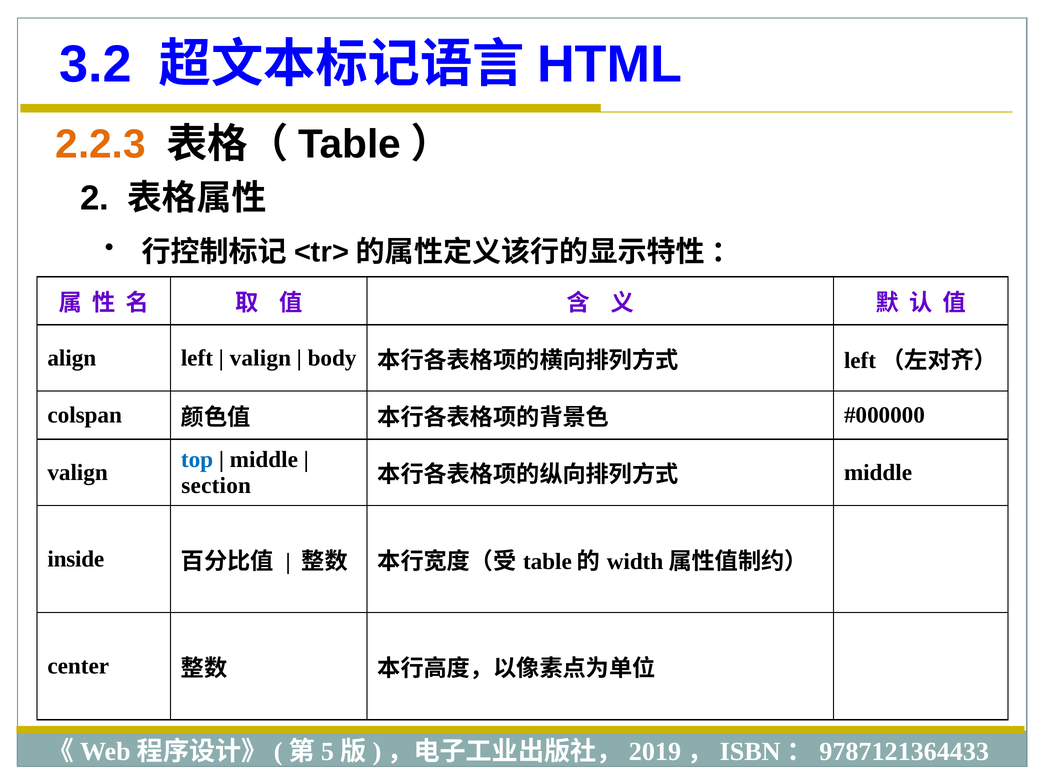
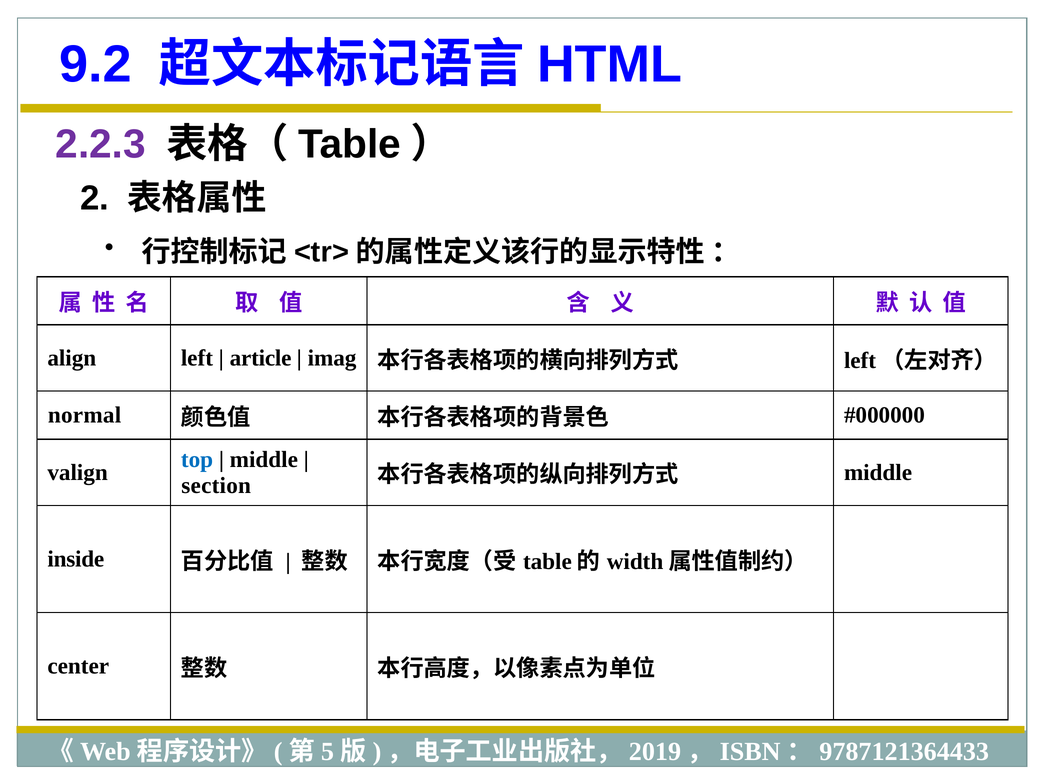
3.2: 3.2 -> 9.2
2.2.3 colour: orange -> purple
valign at (260, 358): valign -> article
body: body -> imag
colspan: colspan -> normal
